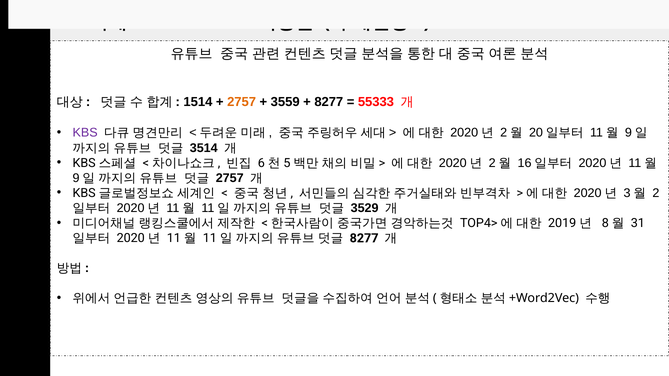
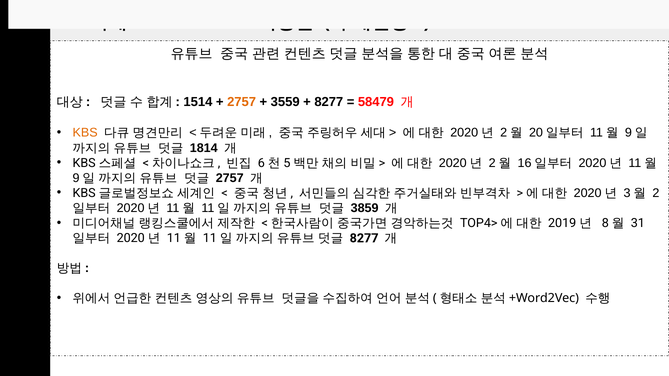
55333: 55333 -> 58479
KBS at (85, 133) colour: purple -> orange
3514: 3514 -> 1814
3529: 3529 -> 3859
